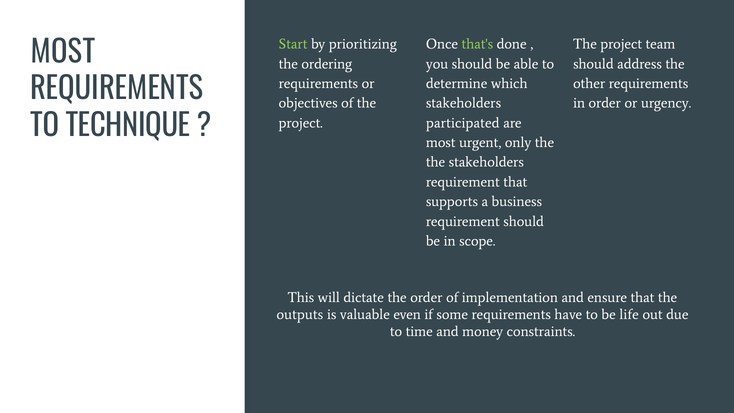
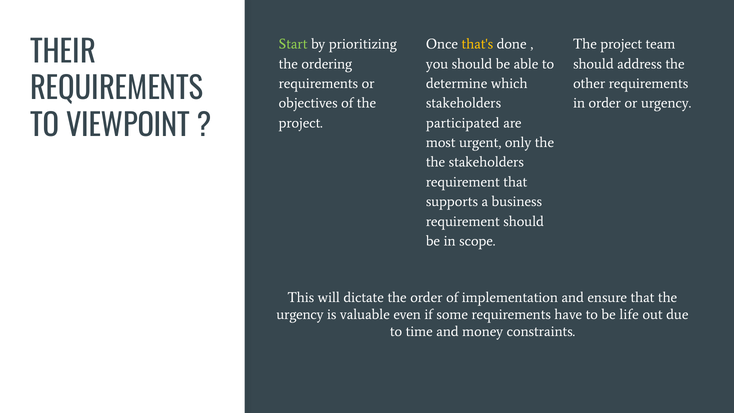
that's colour: light green -> yellow
MOST at (63, 53): MOST -> THEIR
TECHNIQUE: TECHNIQUE -> VIEWPOINT
outputs at (300, 314): outputs -> urgency
